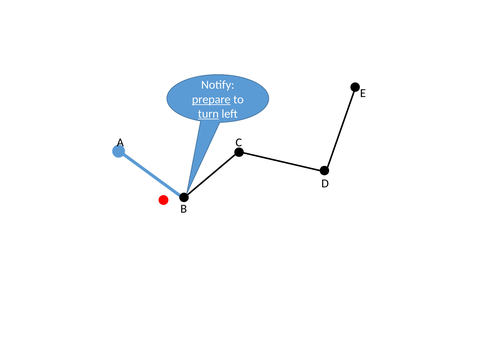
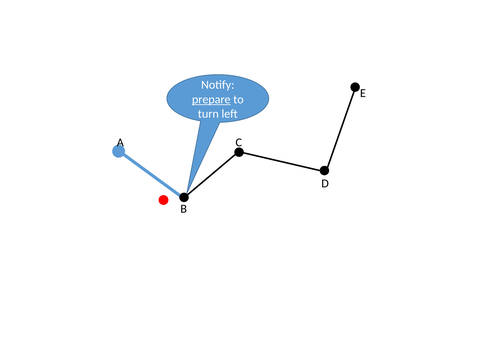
turn underline: present -> none
